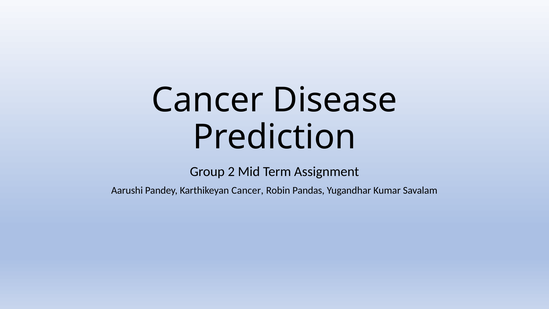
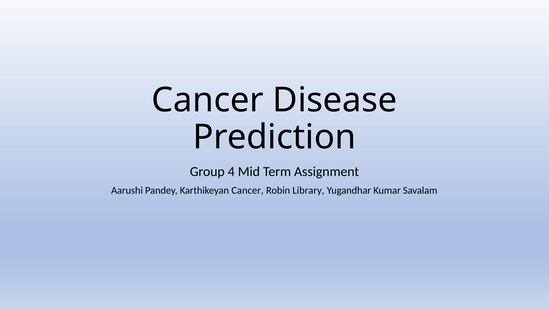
2: 2 -> 4
Pandas: Pandas -> Library
